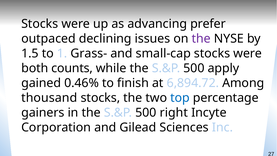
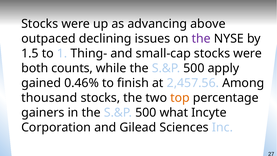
prefer: prefer -> above
Grass-: Grass- -> Thing-
6,894.72: 6,894.72 -> 2,457.56
top colour: blue -> orange
right: right -> what
